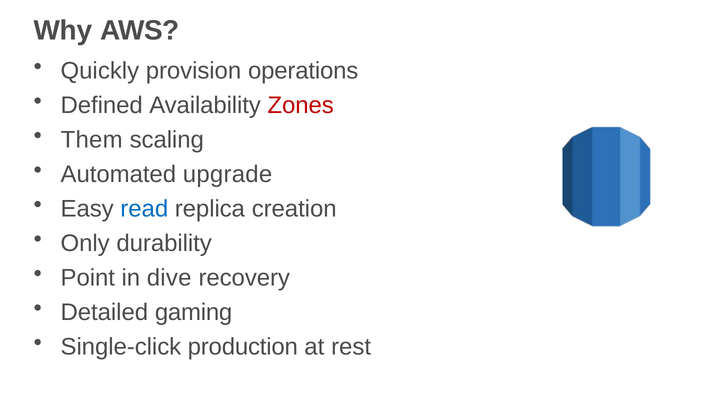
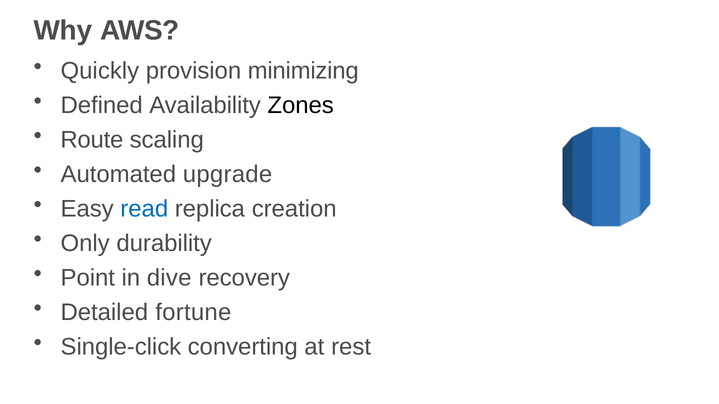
operations: operations -> minimizing
Zones colour: red -> black
Them: Them -> Route
gaming: gaming -> fortune
production: production -> converting
